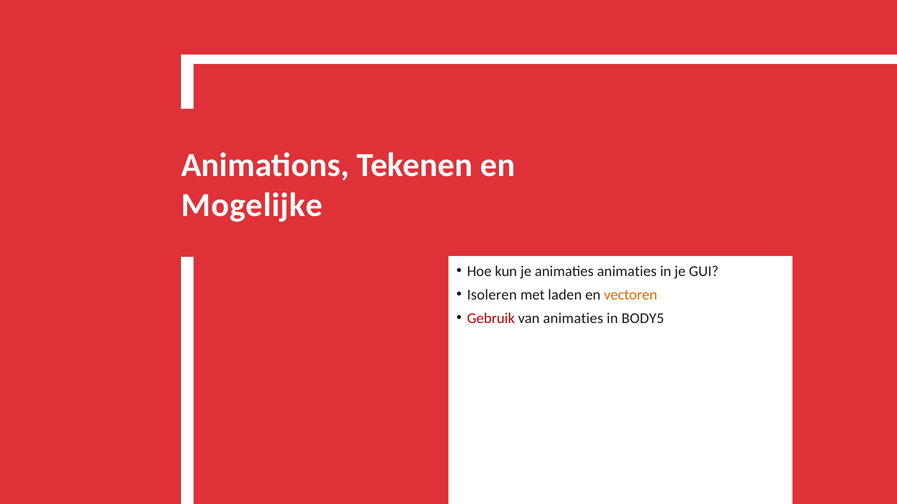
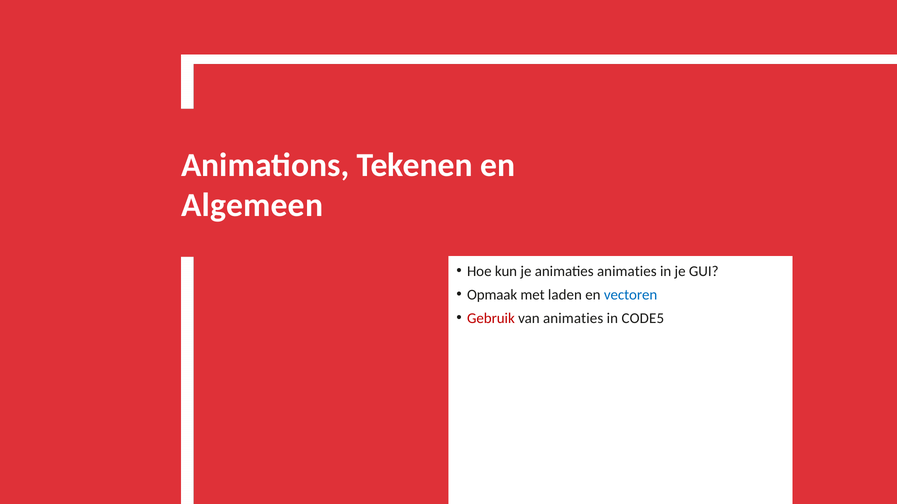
Mogelijke: Mogelijke -> Algemeen
Isoleren: Isoleren -> Opmaak
vectoren colour: orange -> blue
BODY5: BODY5 -> CODE5
